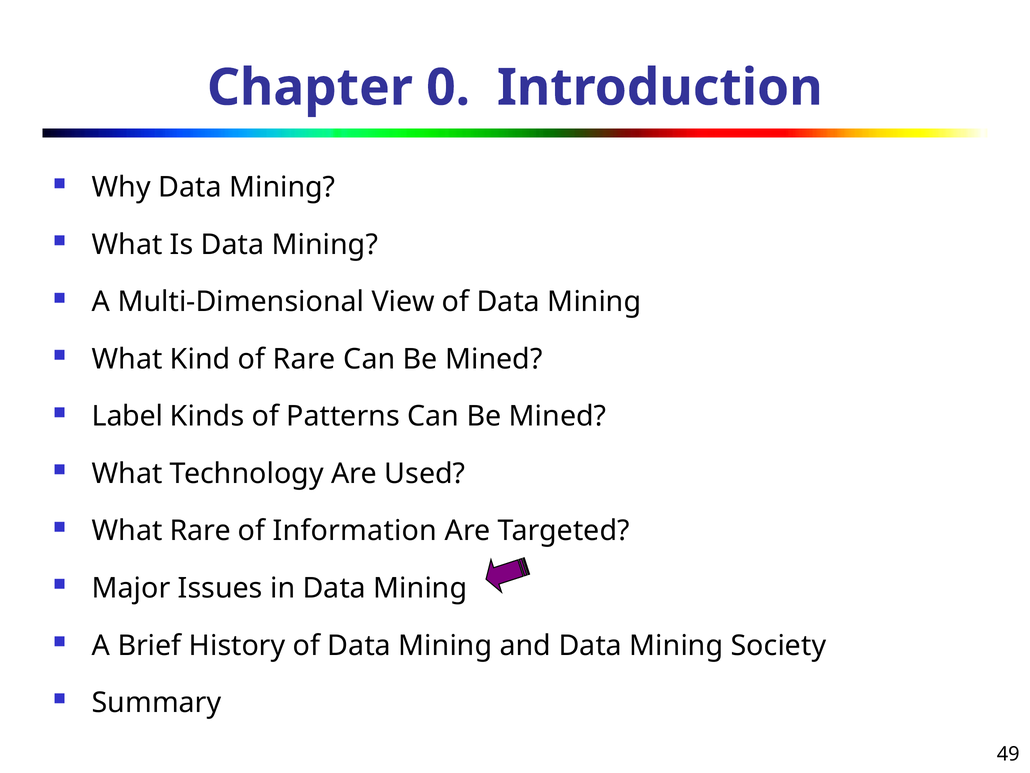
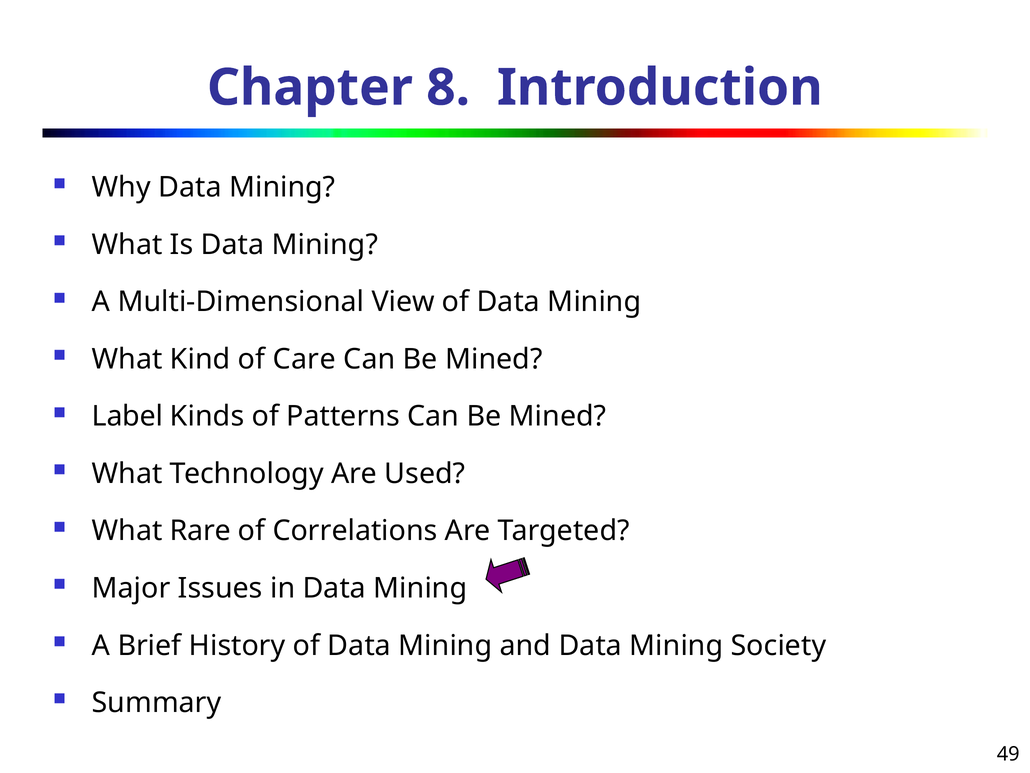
0: 0 -> 8
of Rare: Rare -> Care
Information: Information -> Correlations
